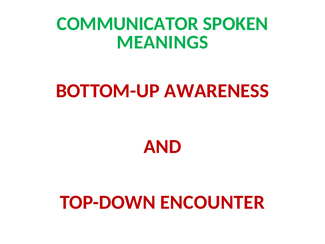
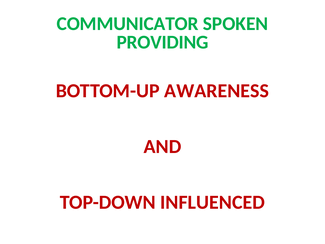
MEANINGS: MEANINGS -> PROVIDING
ENCOUNTER: ENCOUNTER -> INFLUENCED
